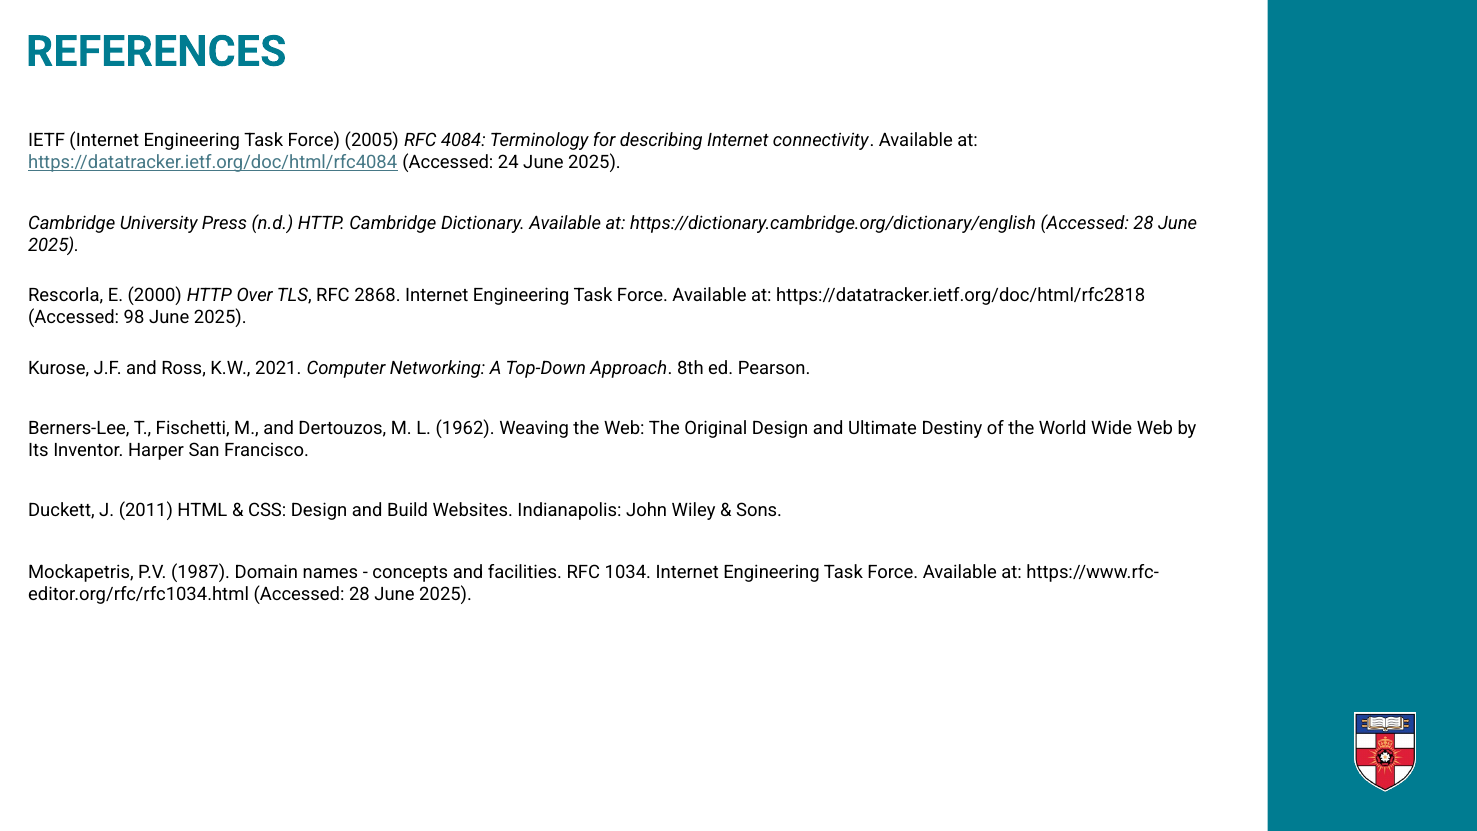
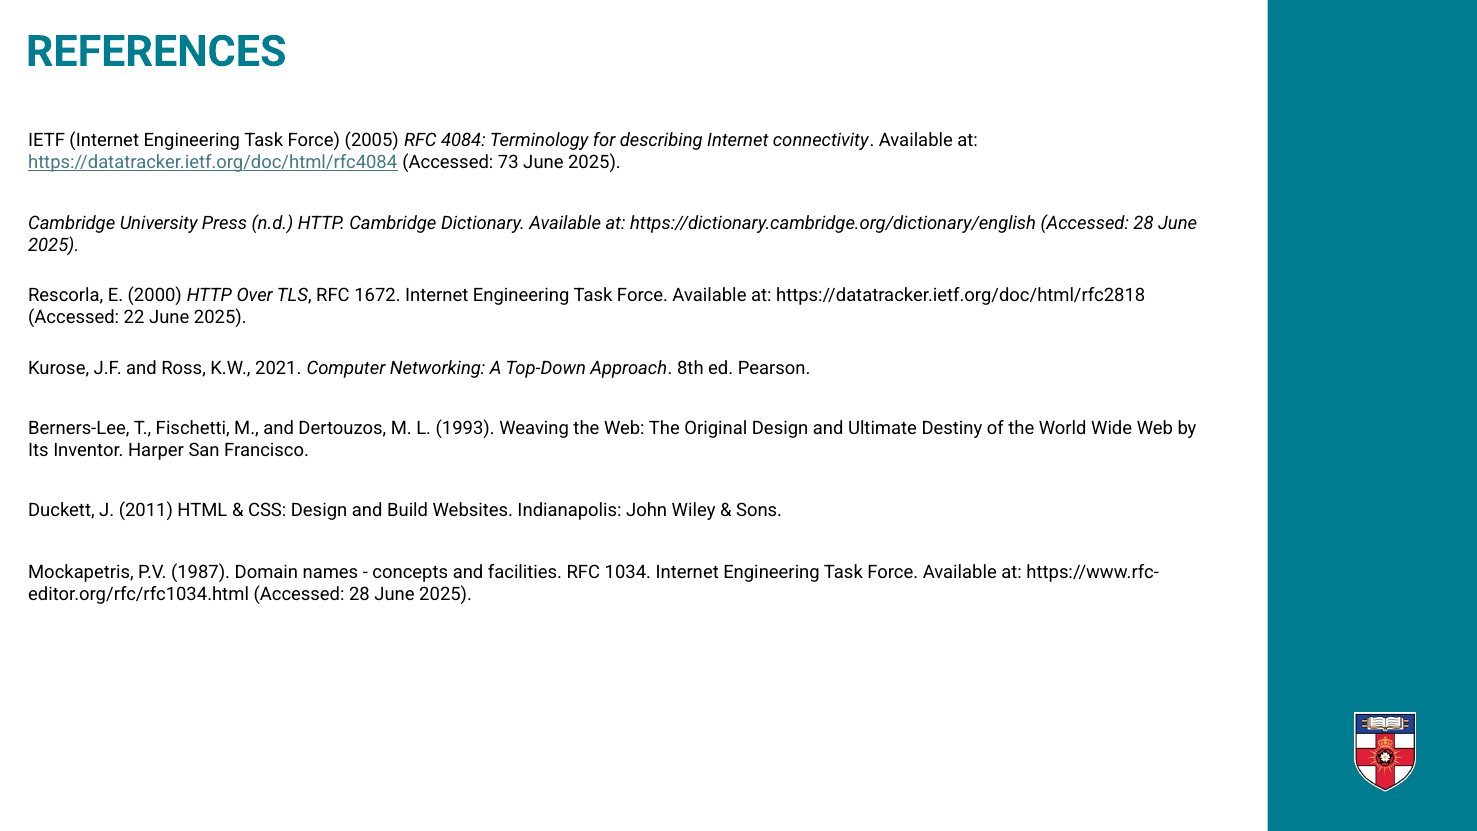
24: 24 -> 73
2868: 2868 -> 1672
98: 98 -> 22
1962: 1962 -> 1993
